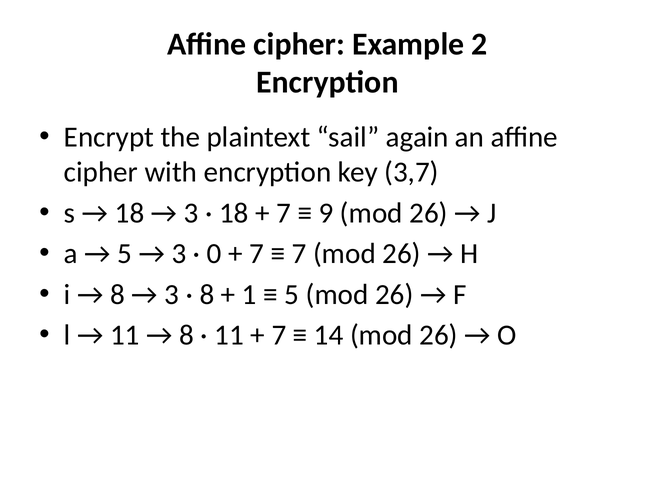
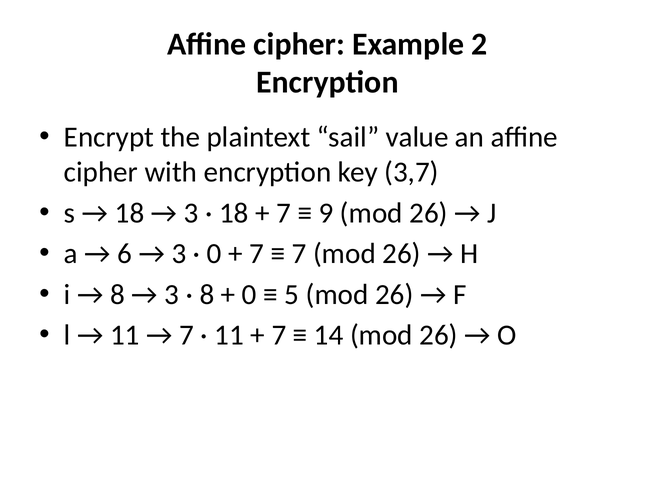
again: again -> value
5 at (125, 254): 5 -> 6
1 at (249, 295): 1 -> 0
8 at (186, 335): 8 -> 7
